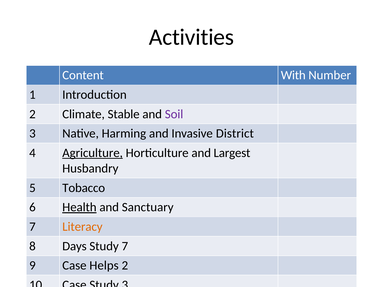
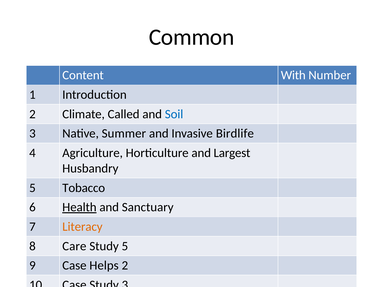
Activities: Activities -> Common
Stable: Stable -> Called
Soil colour: purple -> blue
Harming: Harming -> Summer
District: District -> Birdlife
Agriculture underline: present -> none
Days: Days -> Care
Study 7: 7 -> 5
